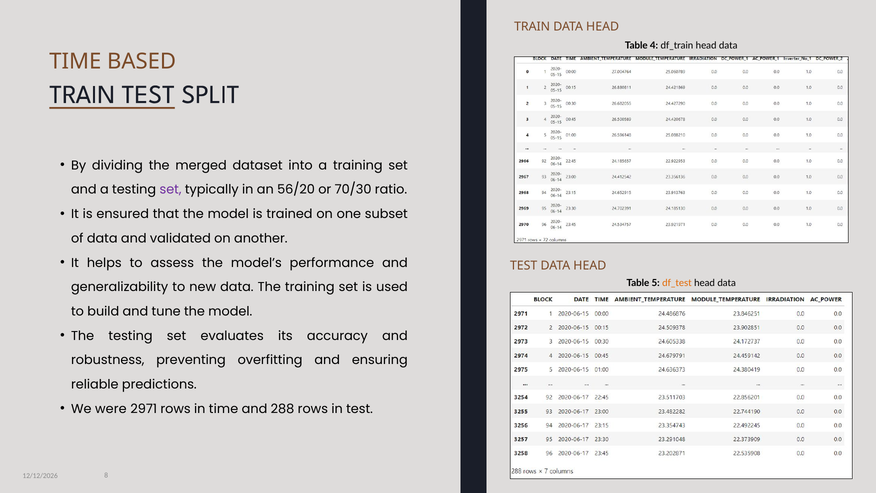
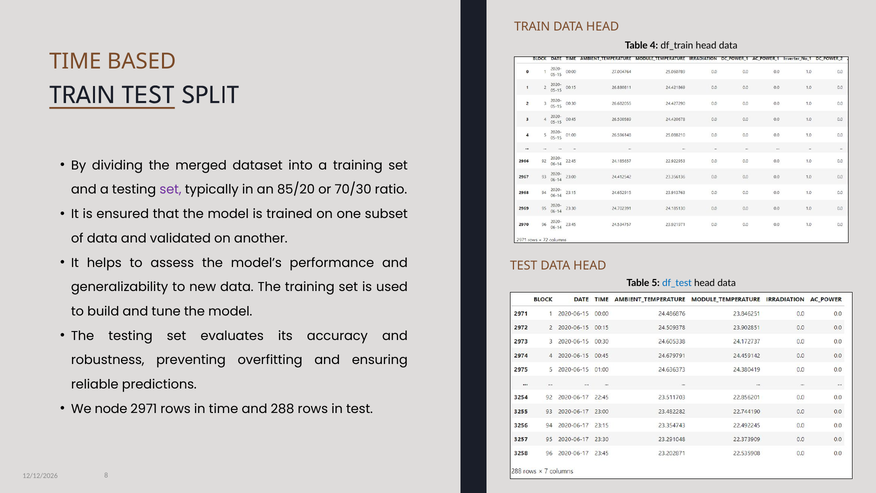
56/20: 56/20 -> 85/20
df_test colour: orange -> blue
were: were -> node
